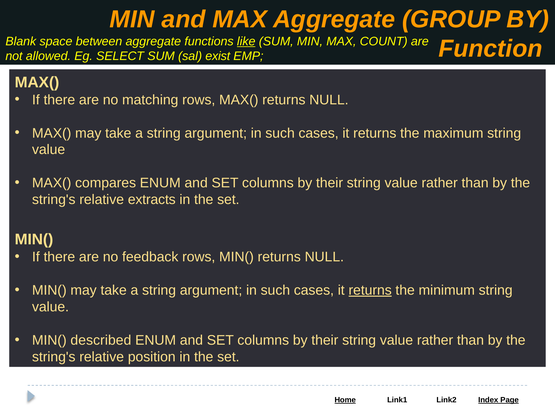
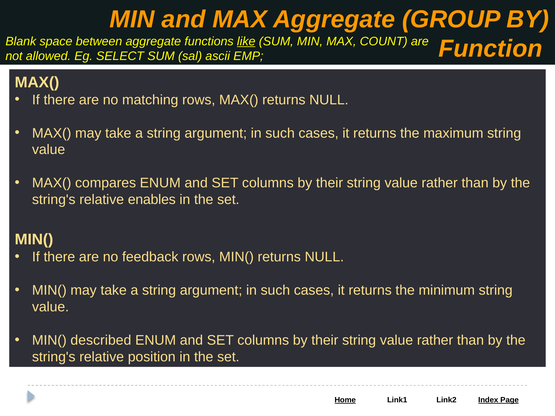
exist: exist -> ascii
extracts: extracts -> enables
returns at (370, 290) underline: present -> none
